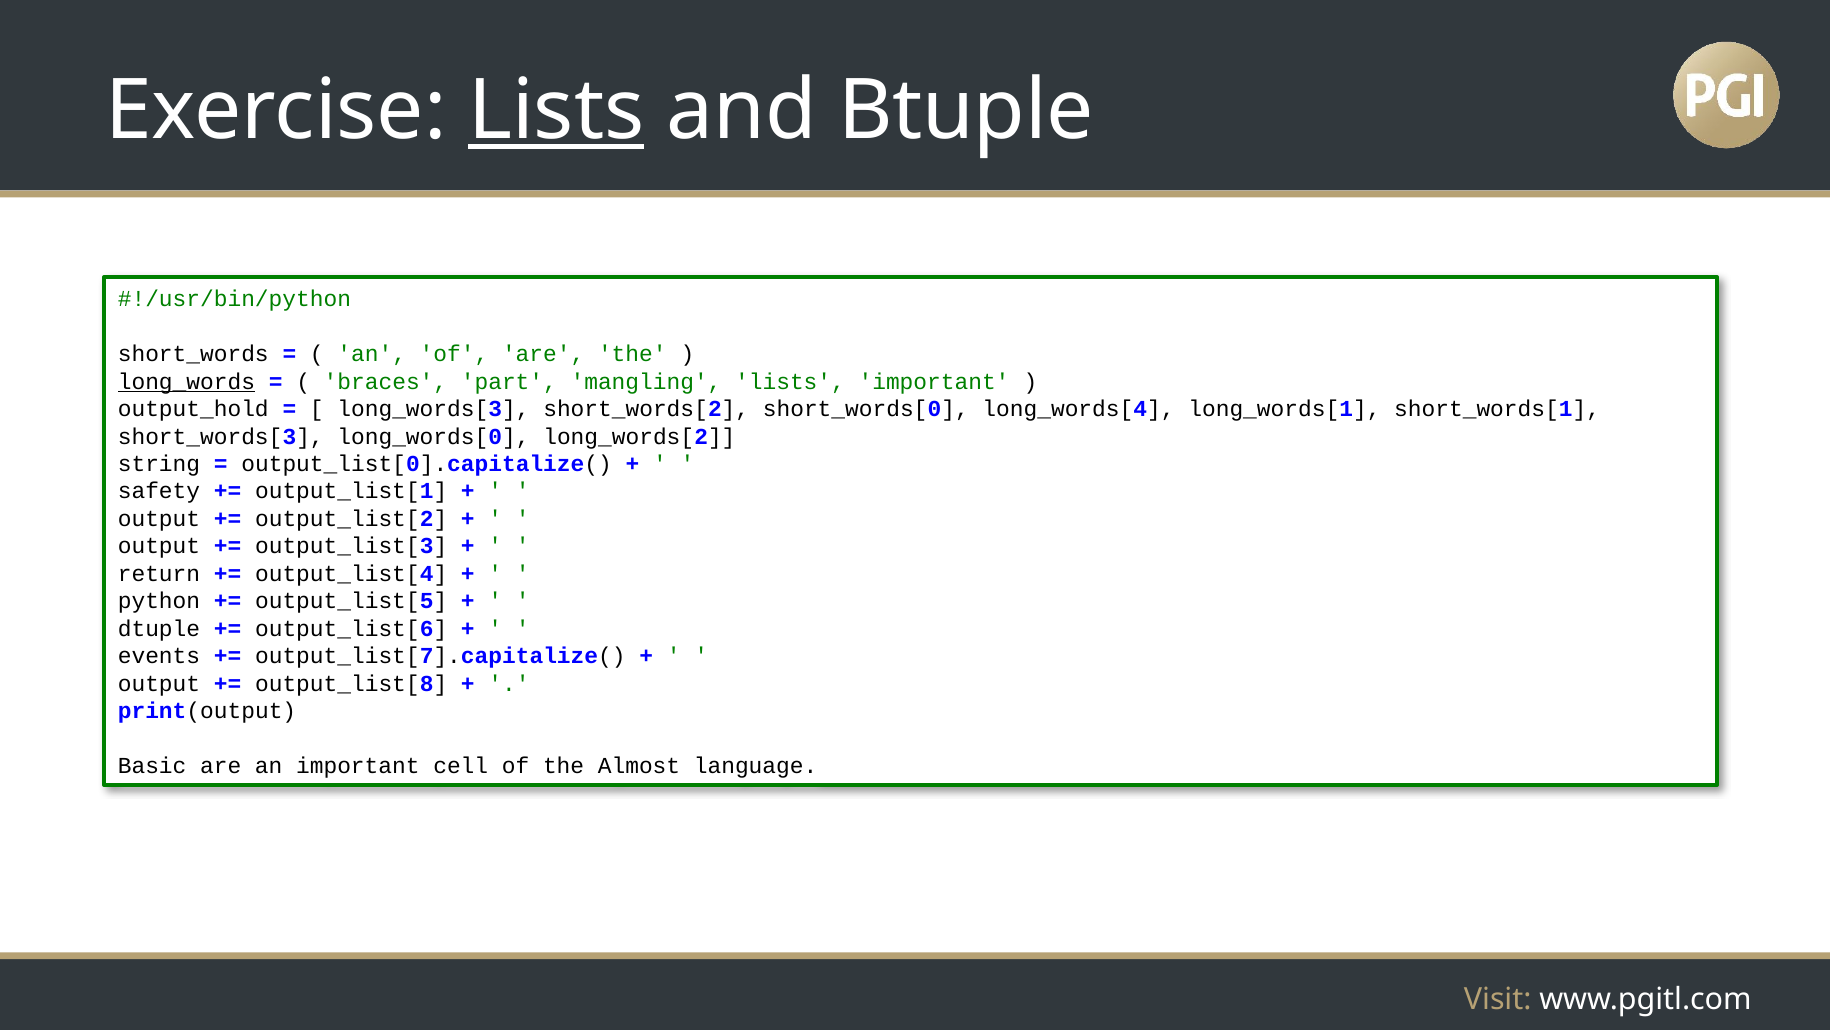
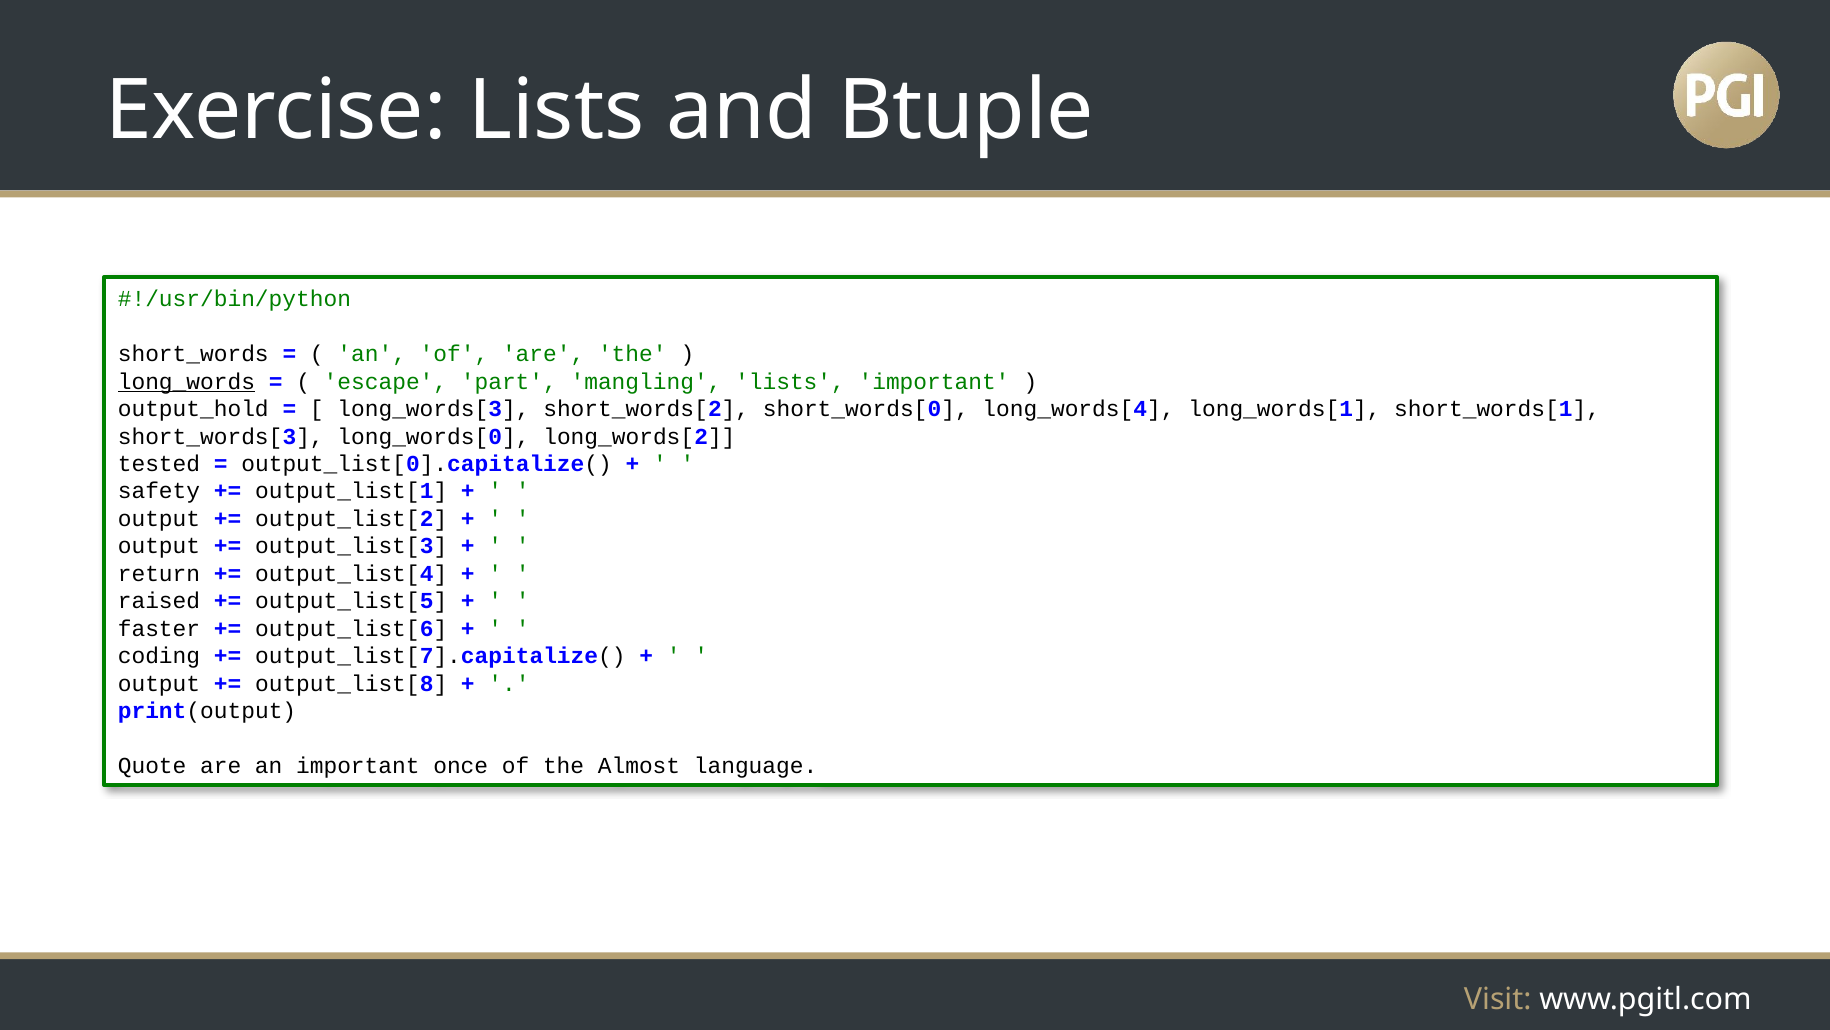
Lists at (556, 110) underline: present -> none
braces: braces -> escape
string: string -> tested
python: python -> raised
dtuple: dtuple -> faster
events: events -> coding
Basic: Basic -> Quote
cell: cell -> once
